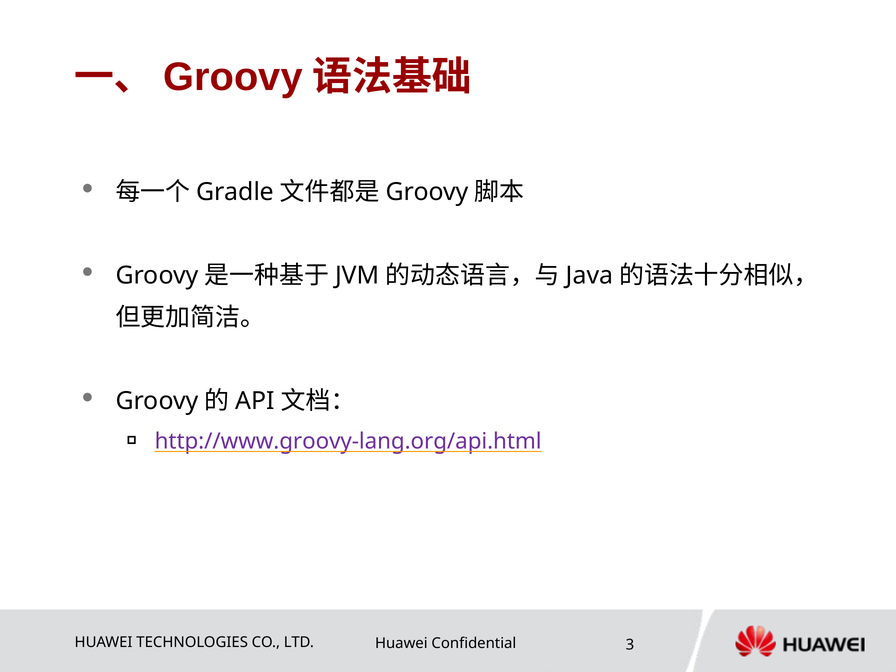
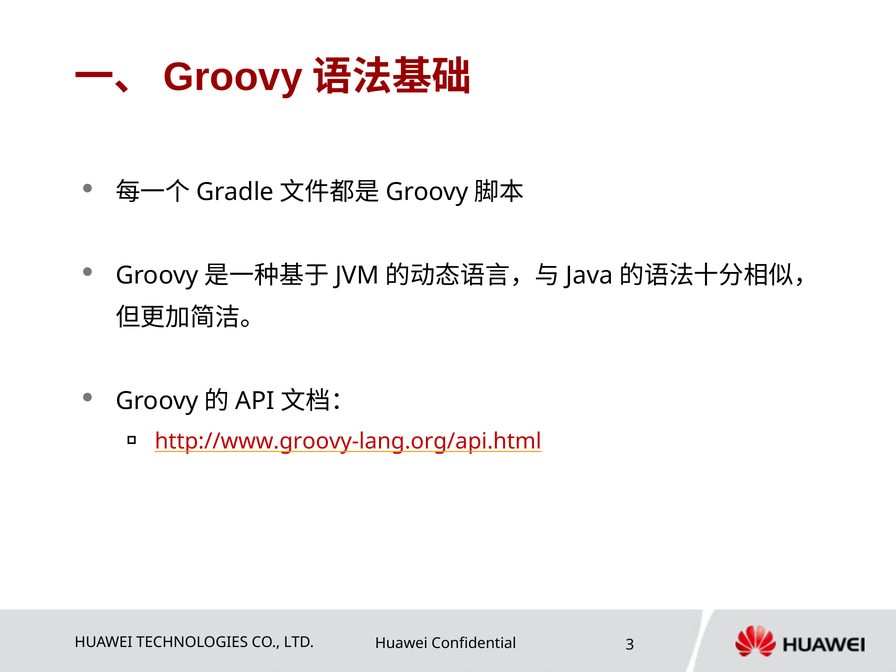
http://www.groovy-lang.org/api.html colour: purple -> red
